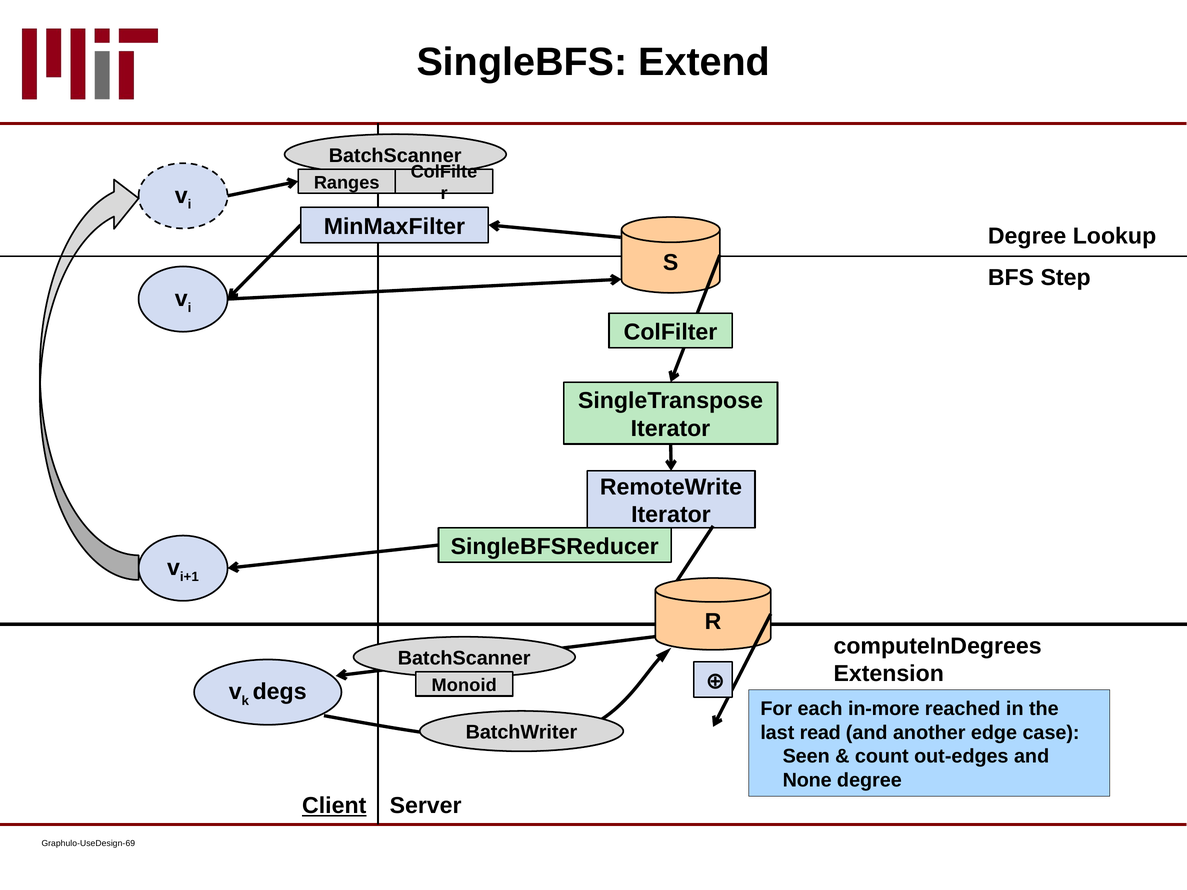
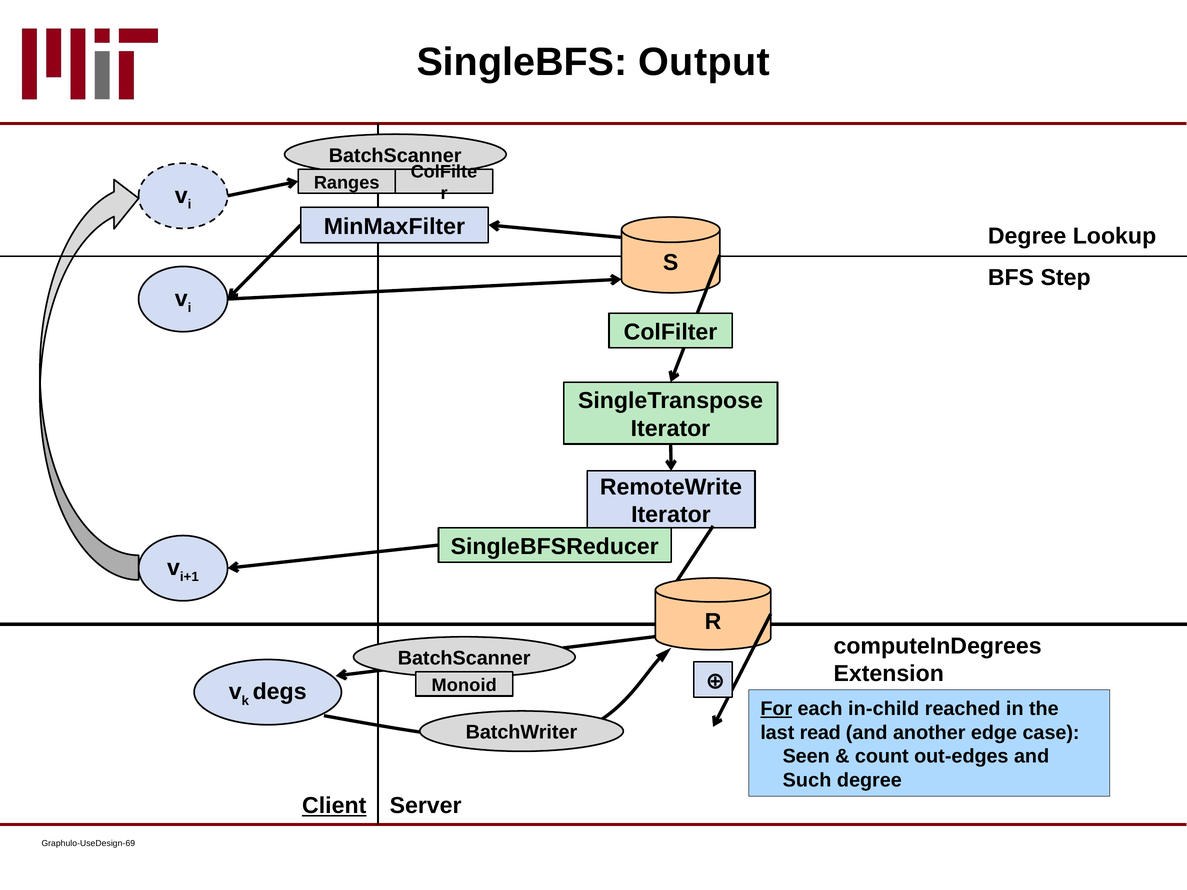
Extend: Extend -> Output
For underline: none -> present
in-more: in-more -> in-child
None: None -> Such
